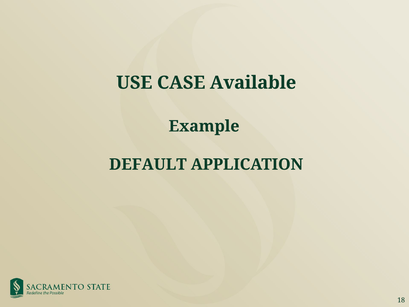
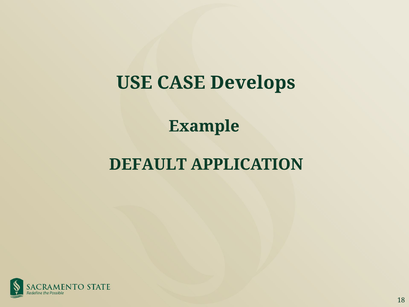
Available: Available -> Develops
